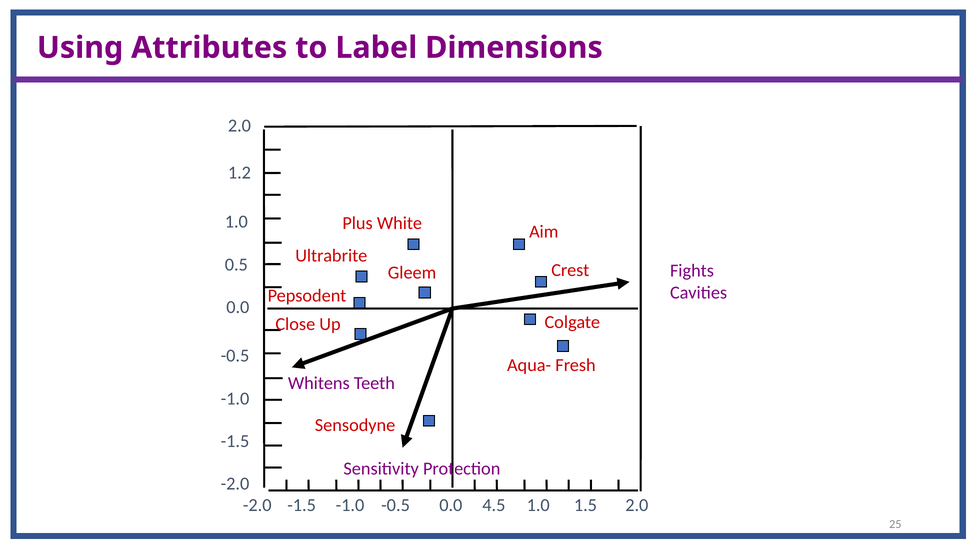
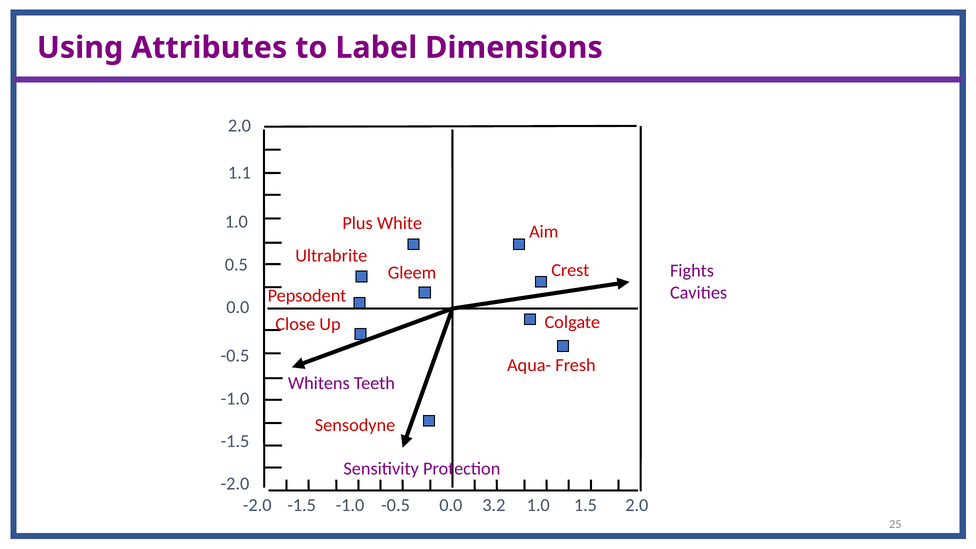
1.2: 1.2 -> 1.1
4.5: 4.5 -> 3.2
